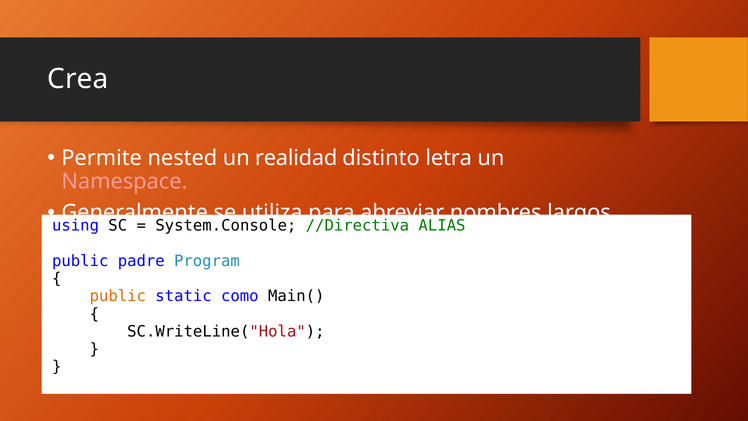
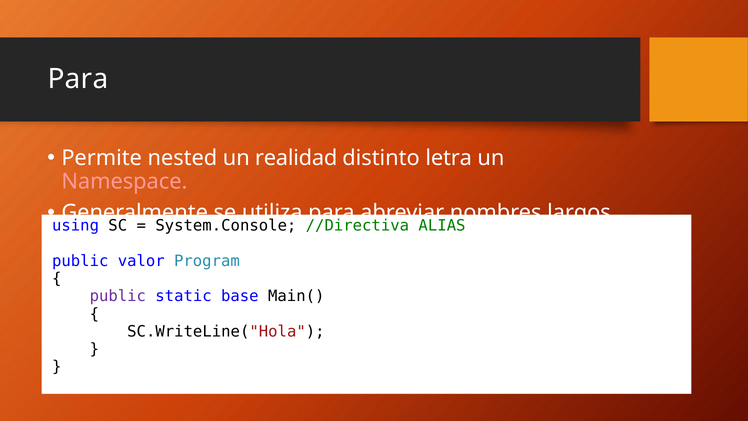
Crea at (78, 79): Crea -> Para
padre: padre -> valor
public at (118, 296) colour: orange -> purple
como: como -> base
